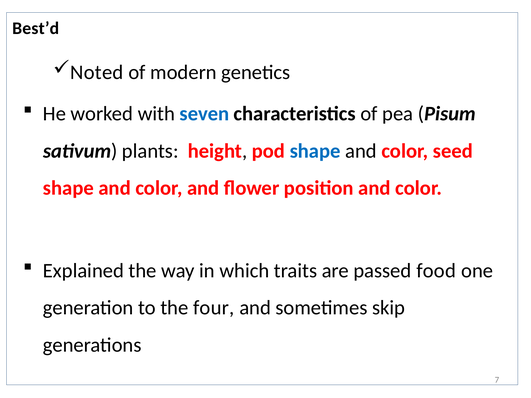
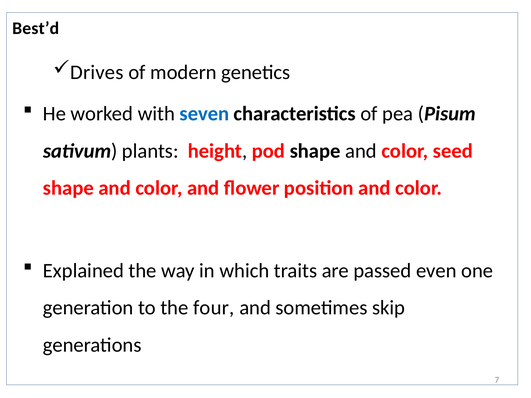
Noted: Noted -> Drives
shape at (315, 151) colour: blue -> black
food: food -> even
